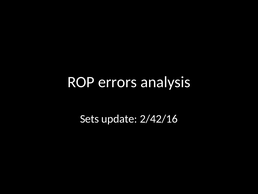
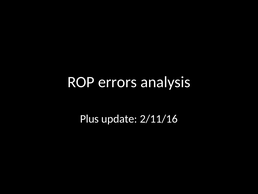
Sets: Sets -> Plus
2/42/16: 2/42/16 -> 2/11/16
